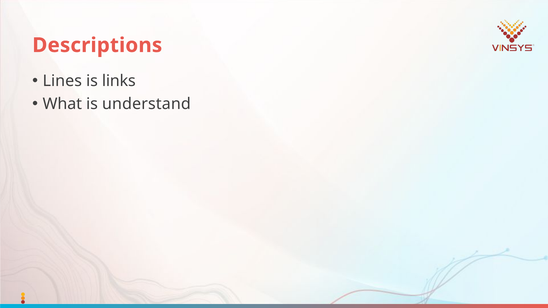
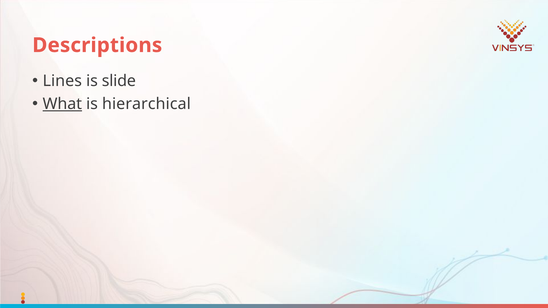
links: links -> slide
What underline: none -> present
understand: understand -> hierarchical
